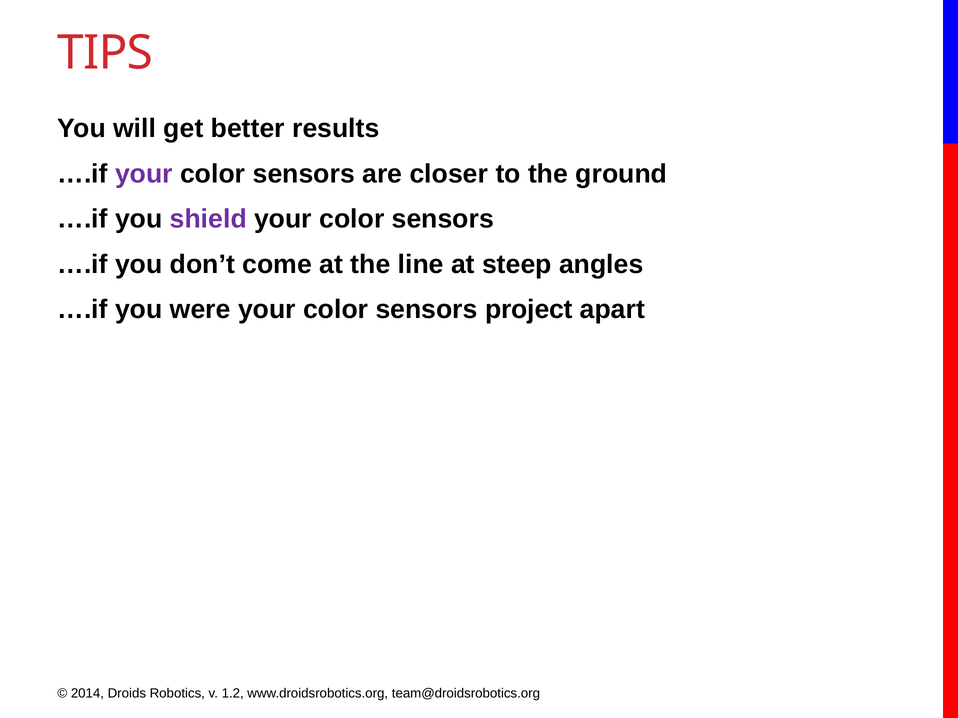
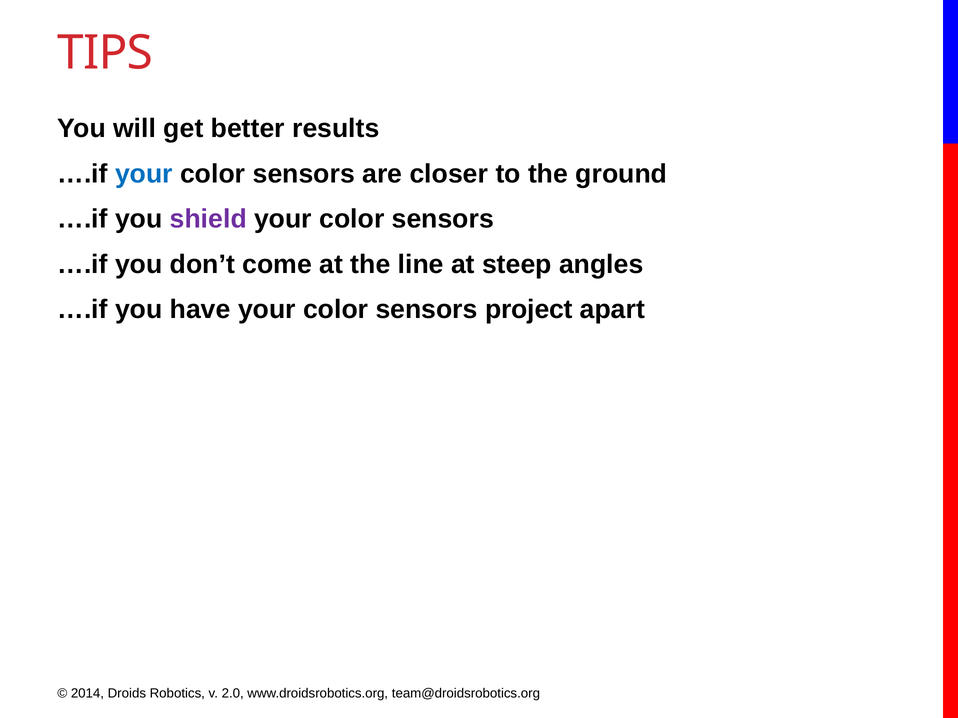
your at (144, 174) colour: purple -> blue
were: were -> have
1.2: 1.2 -> 2.0
